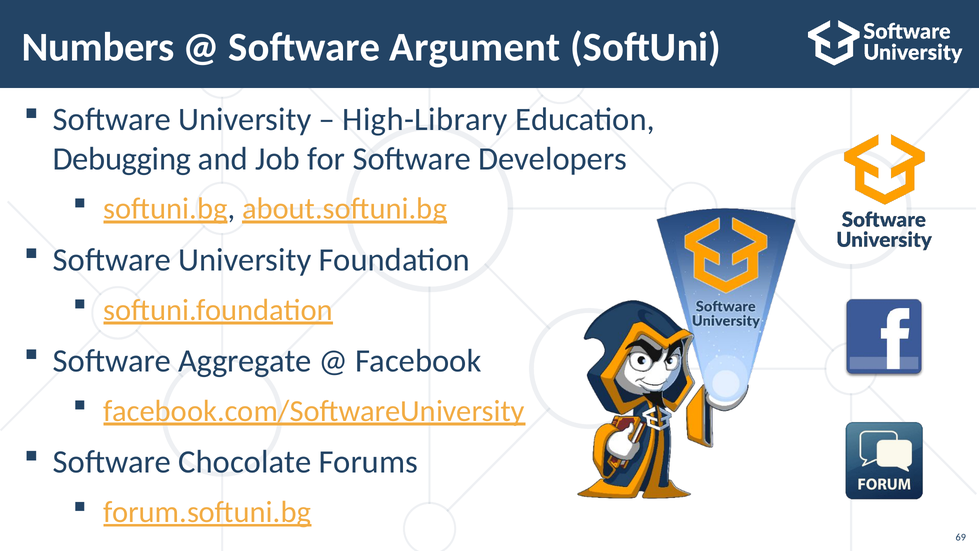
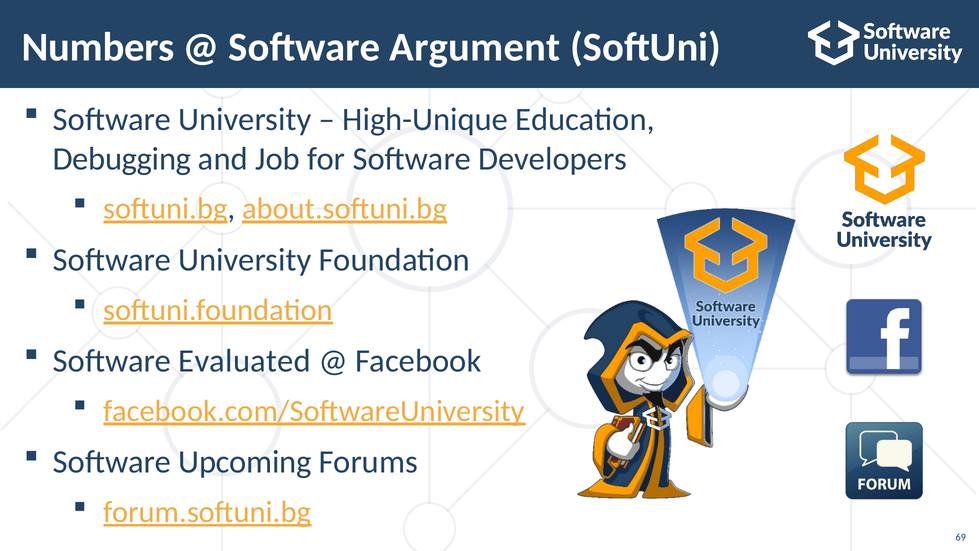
High-Library: High-Library -> High-Unique
Aggregate: Aggregate -> Evaluated
Chocolate: Chocolate -> Upcoming
